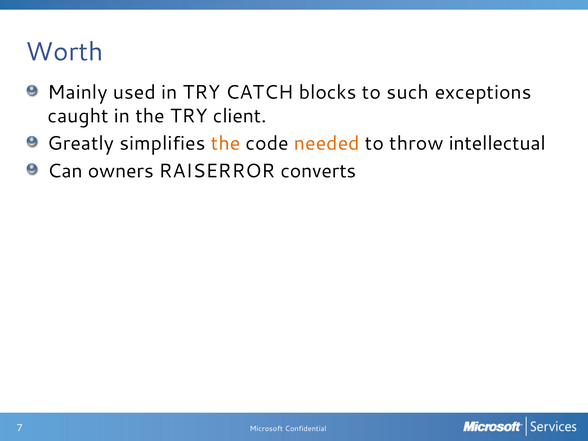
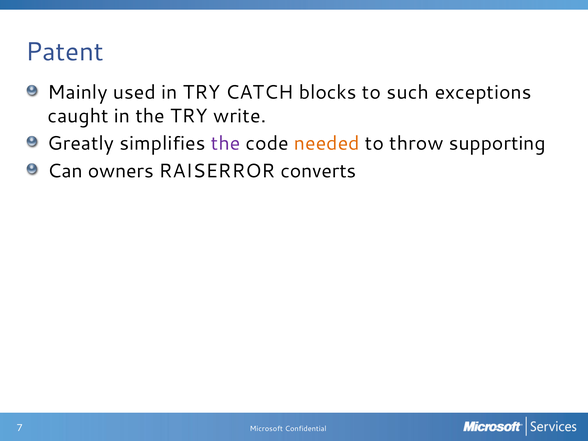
Worth: Worth -> Patent
client: client -> write
the at (226, 143) colour: orange -> purple
intellectual: intellectual -> supporting
